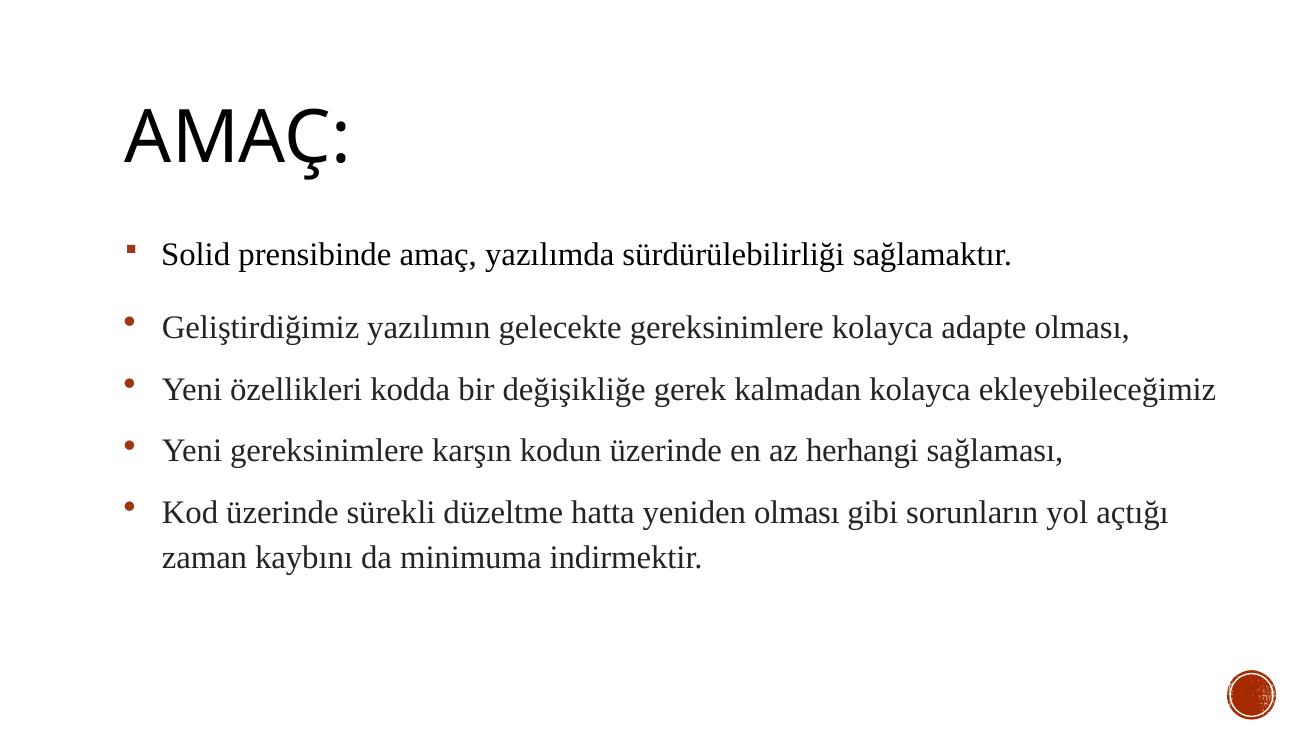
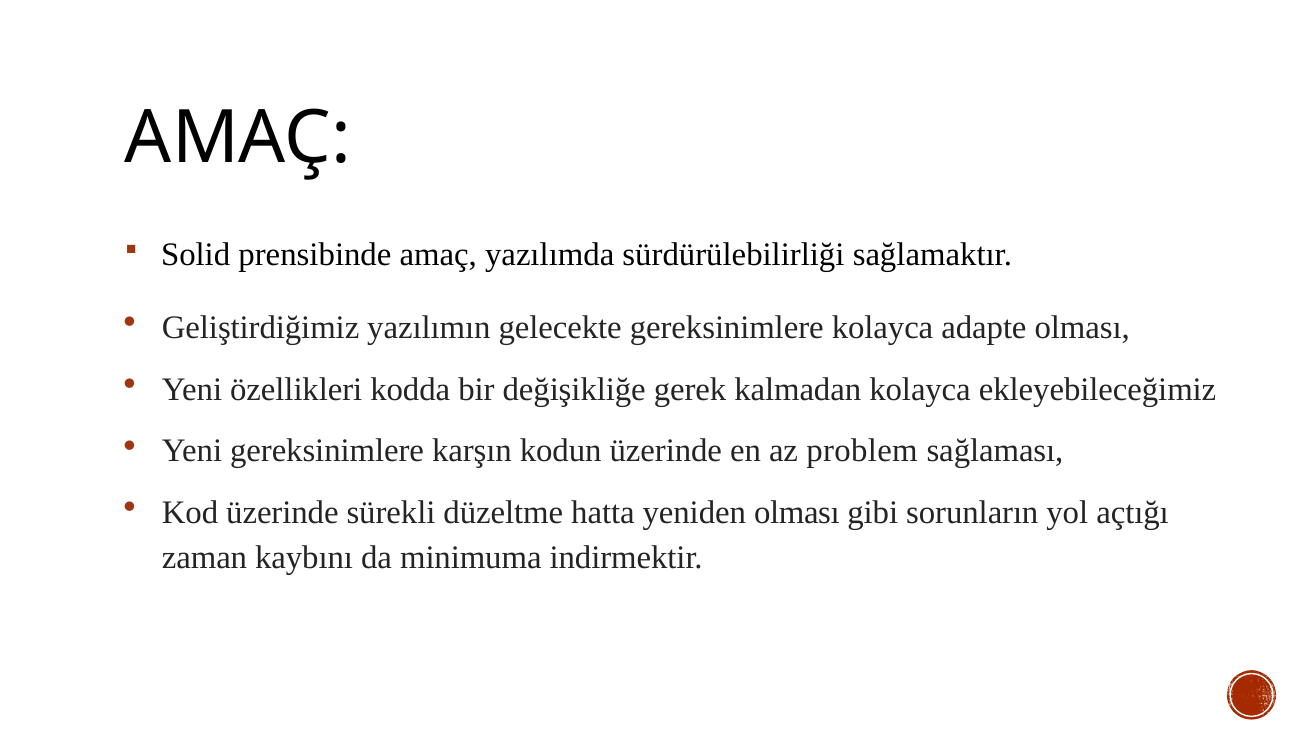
herhangi: herhangi -> problem
